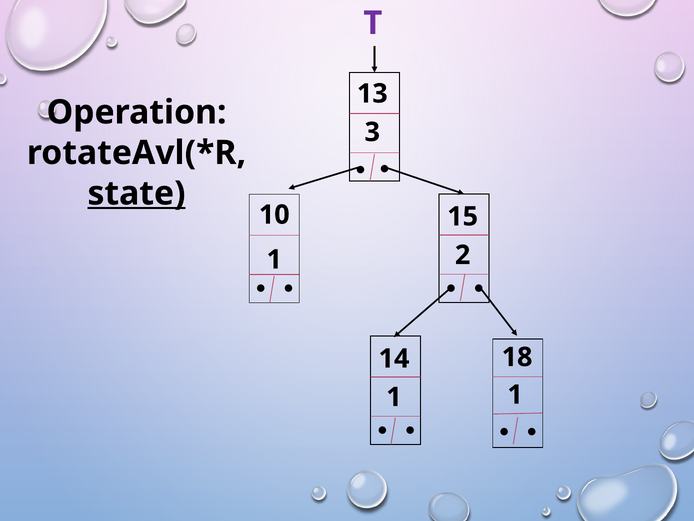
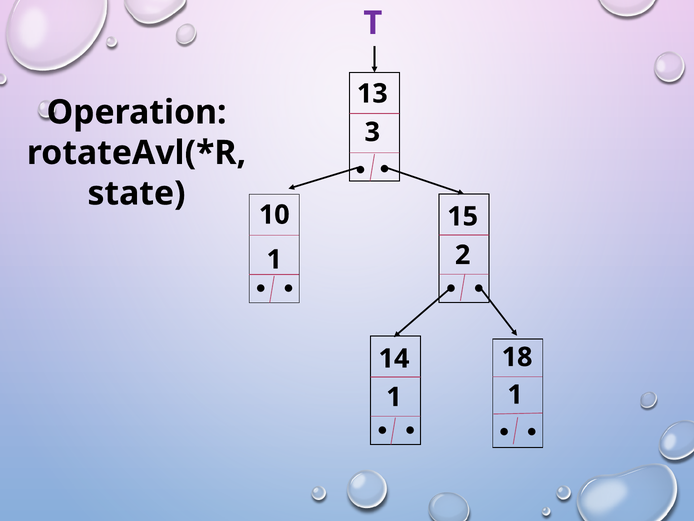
state underline: present -> none
